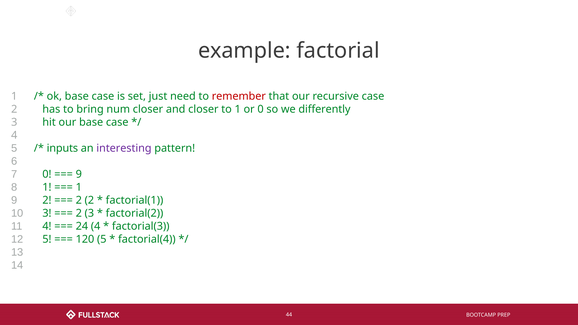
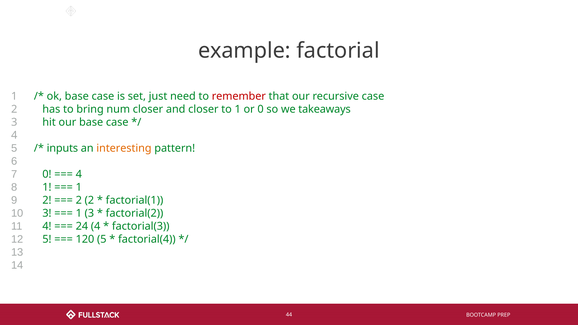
differently: differently -> takeaways
interesting colour: purple -> orange
9 at (79, 174): 9 -> 4
2 at (79, 213): 2 -> 1
